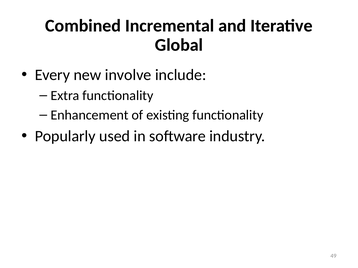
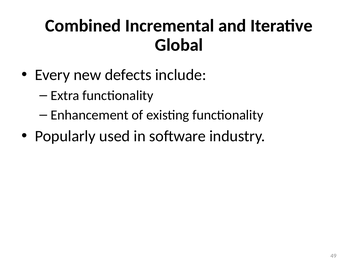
involve: involve -> defects
